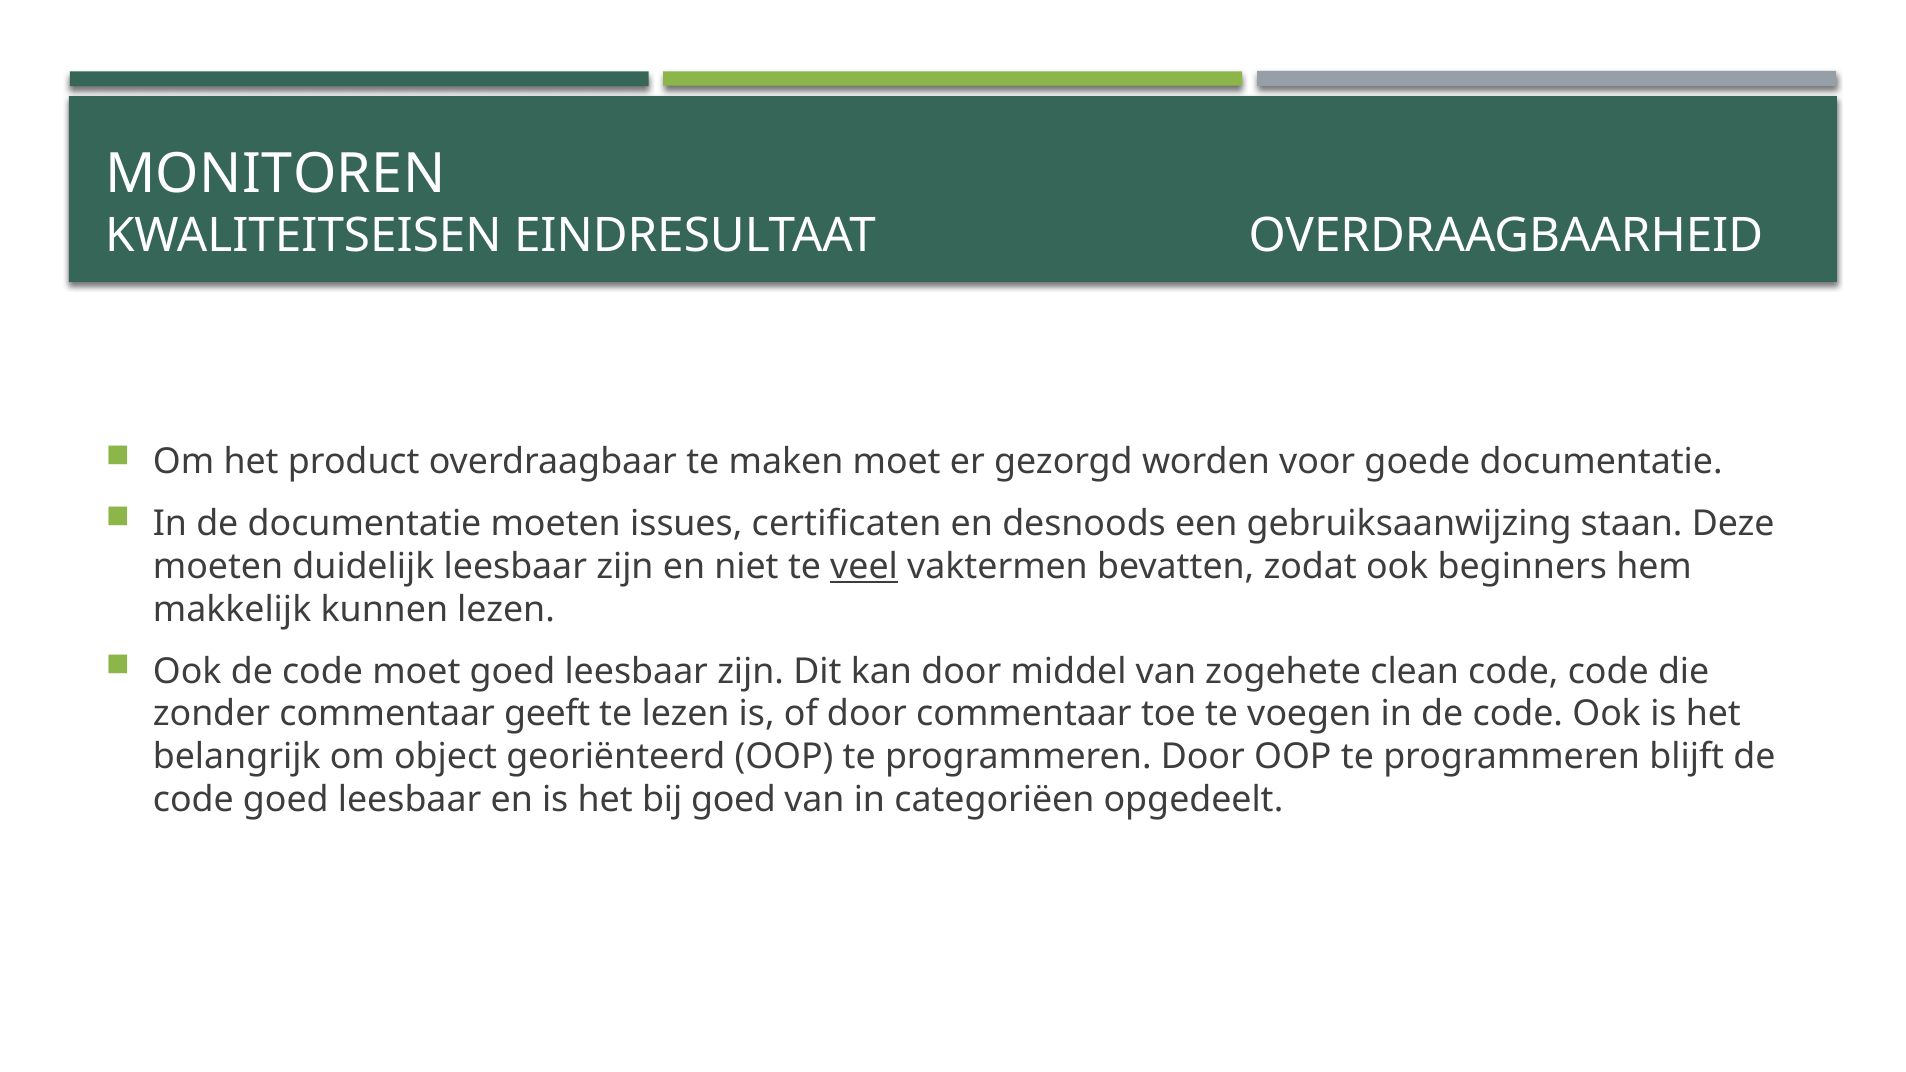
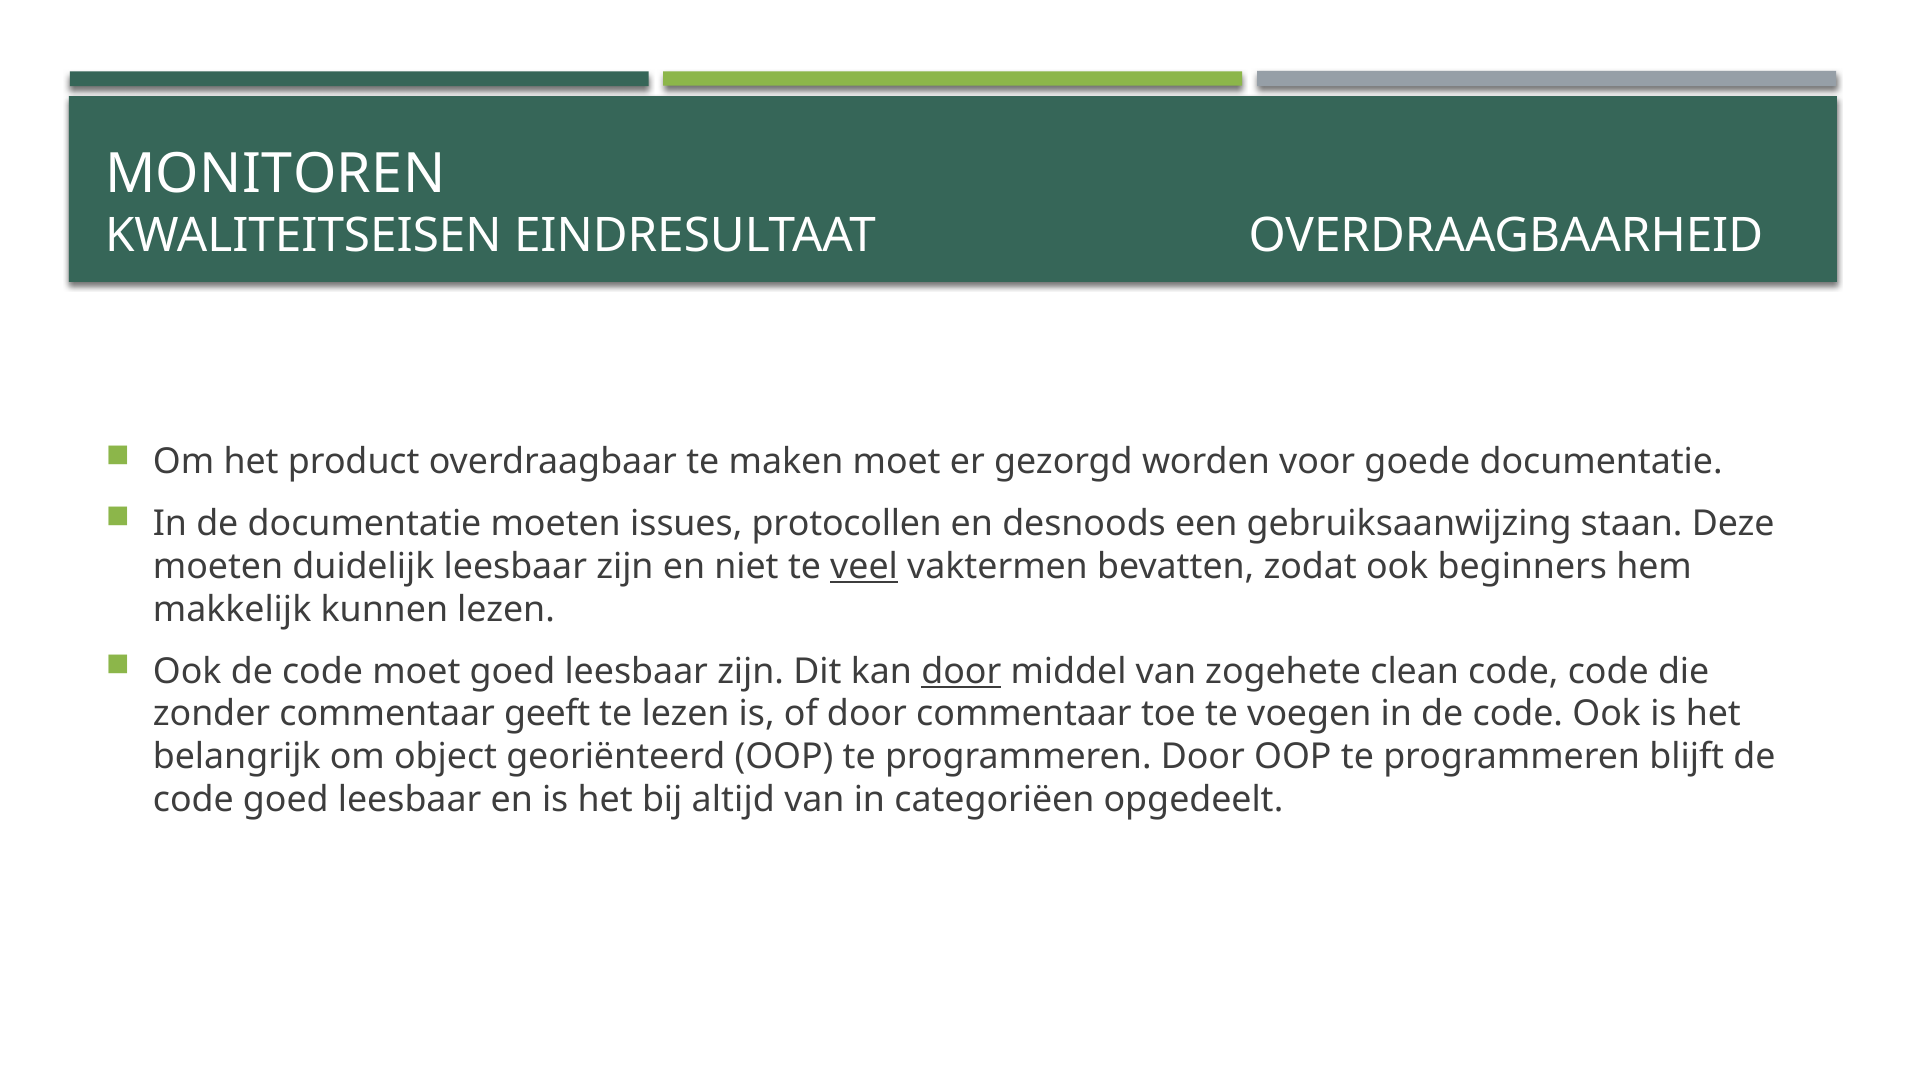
certificaten: certificaten -> protocollen
door at (961, 671) underline: none -> present
bij goed: goed -> altijd
